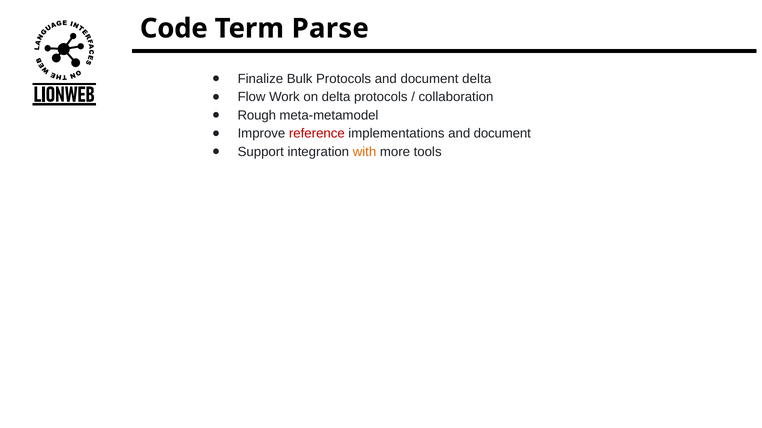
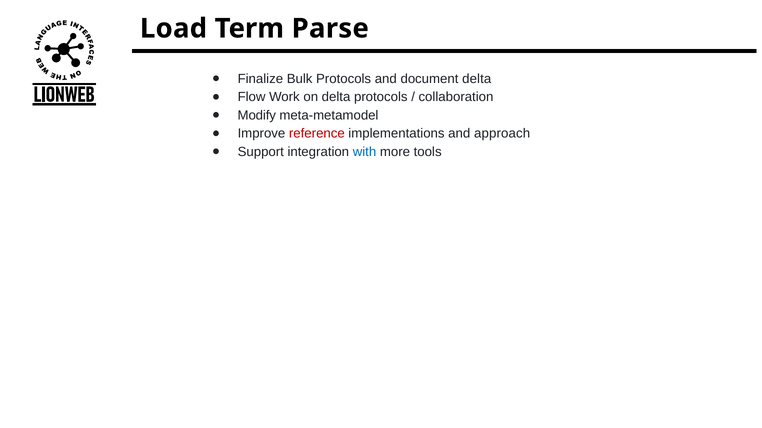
Code: Code -> Load
Rough: Rough -> Modify
implementations and document: document -> approach
with colour: orange -> blue
